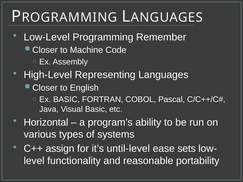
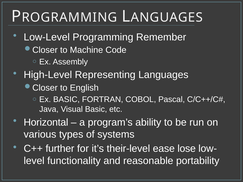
assign: assign -> further
until-level: until-level -> their-level
sets: sets -> lose
